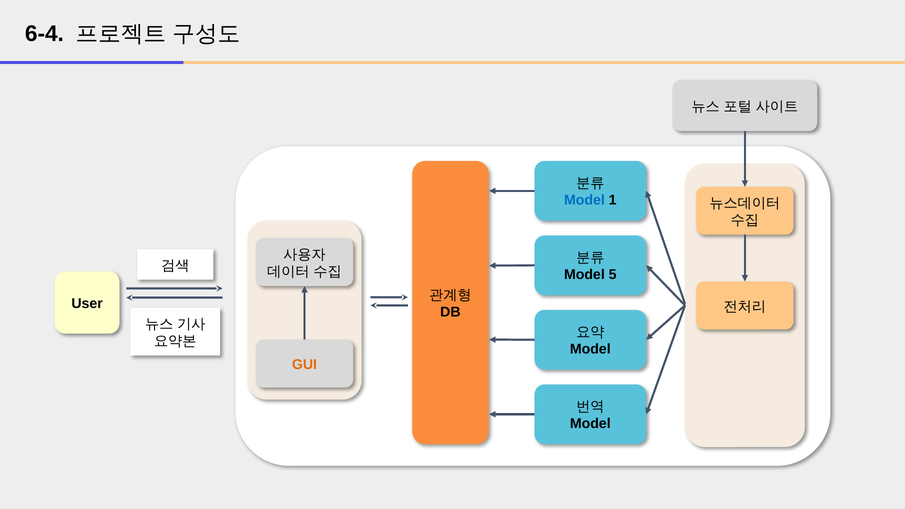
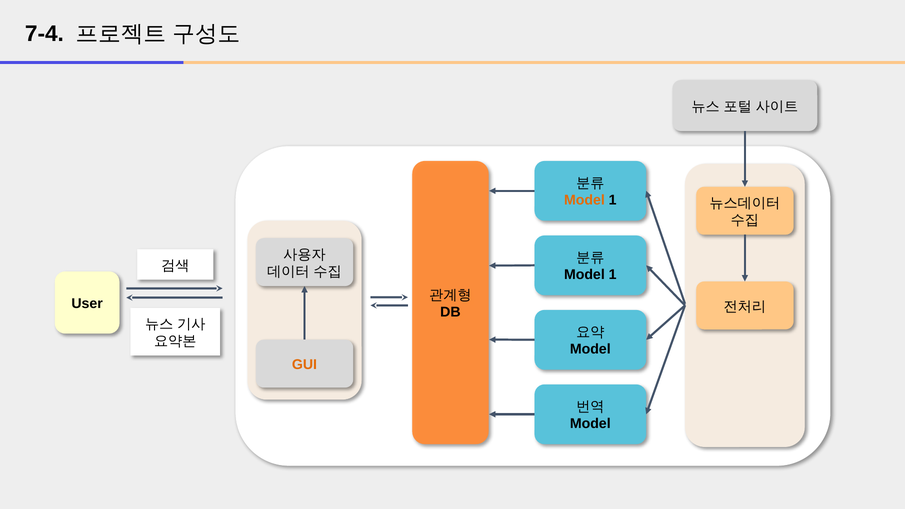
6-4: 6-4 -> 7-4
Model at (584, 200) colour: blue -> orange
5 at (613, 275): 5 -> 1
